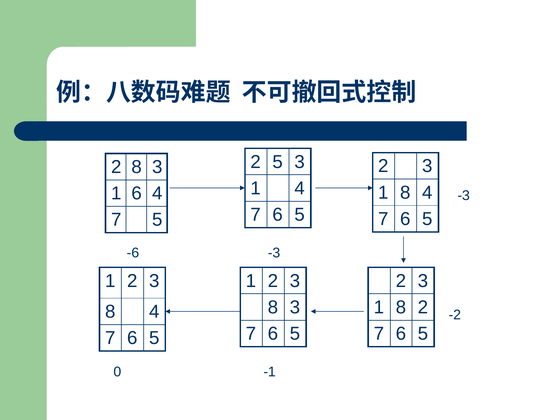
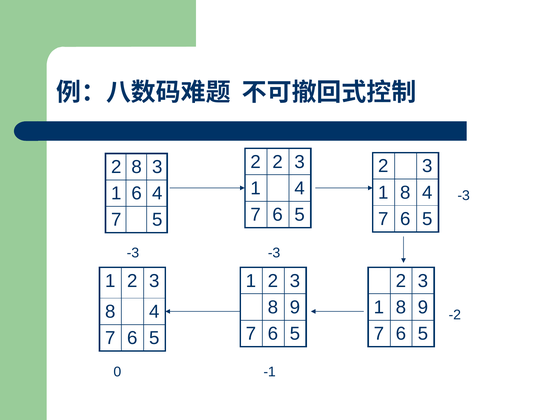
2 5: 5 -> 2
-6 at (133, 253): -6 -> -3
3 at (295, 307): 3 -> 9
1 8 2: 2 -> 9
